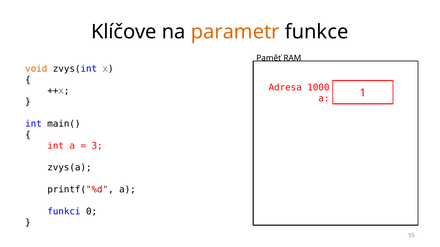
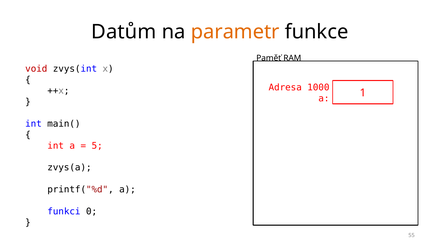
Klíčove: Klíčove -> Datům
void colour: orange -> red
3: 3 -> 5
